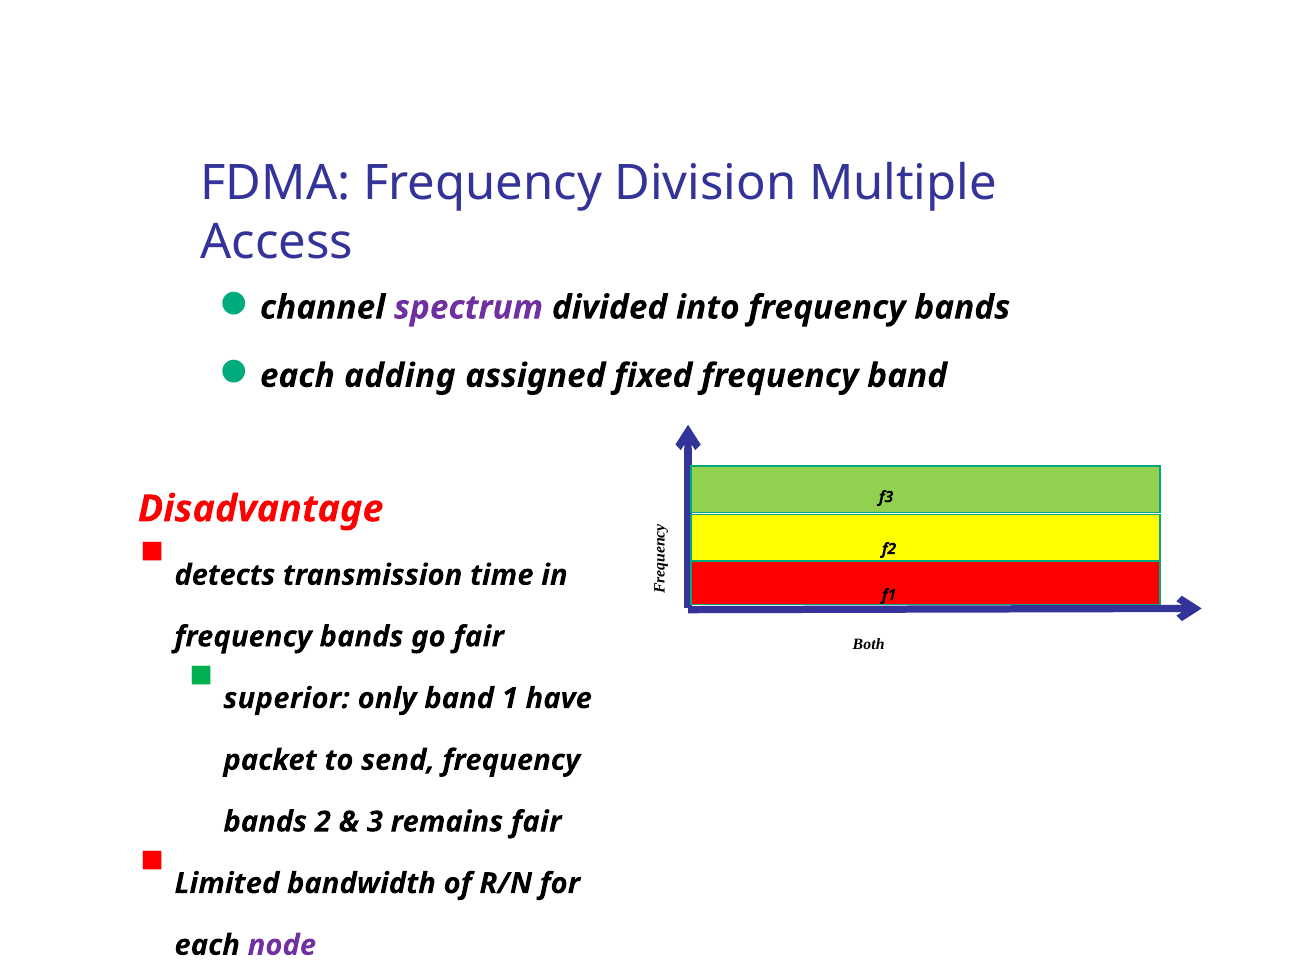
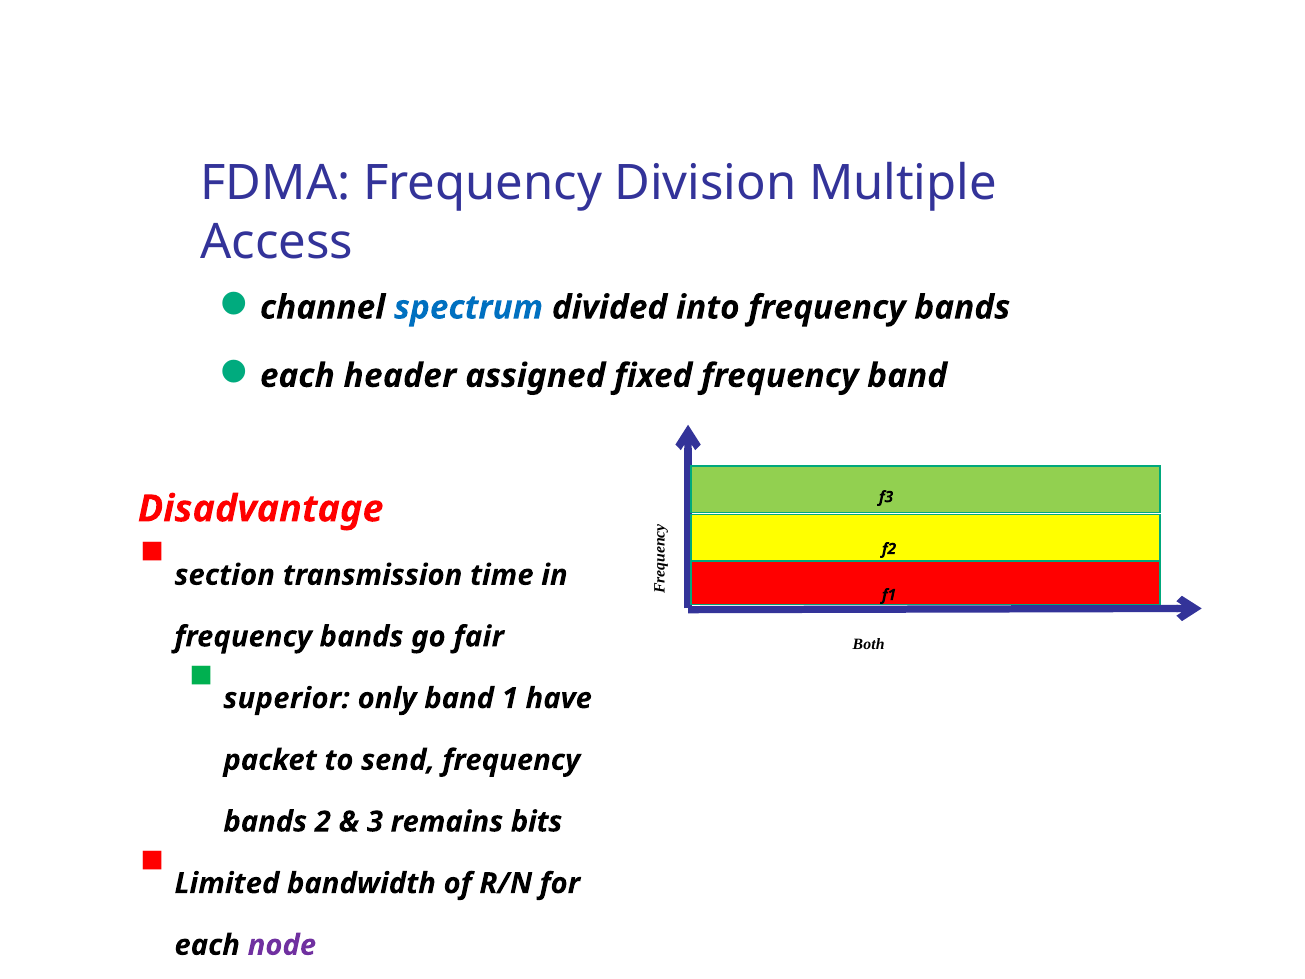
spectrum colour: purple -> blue
adding: adding -> header
detects: detects -> section
remains fair: fair -> bits
